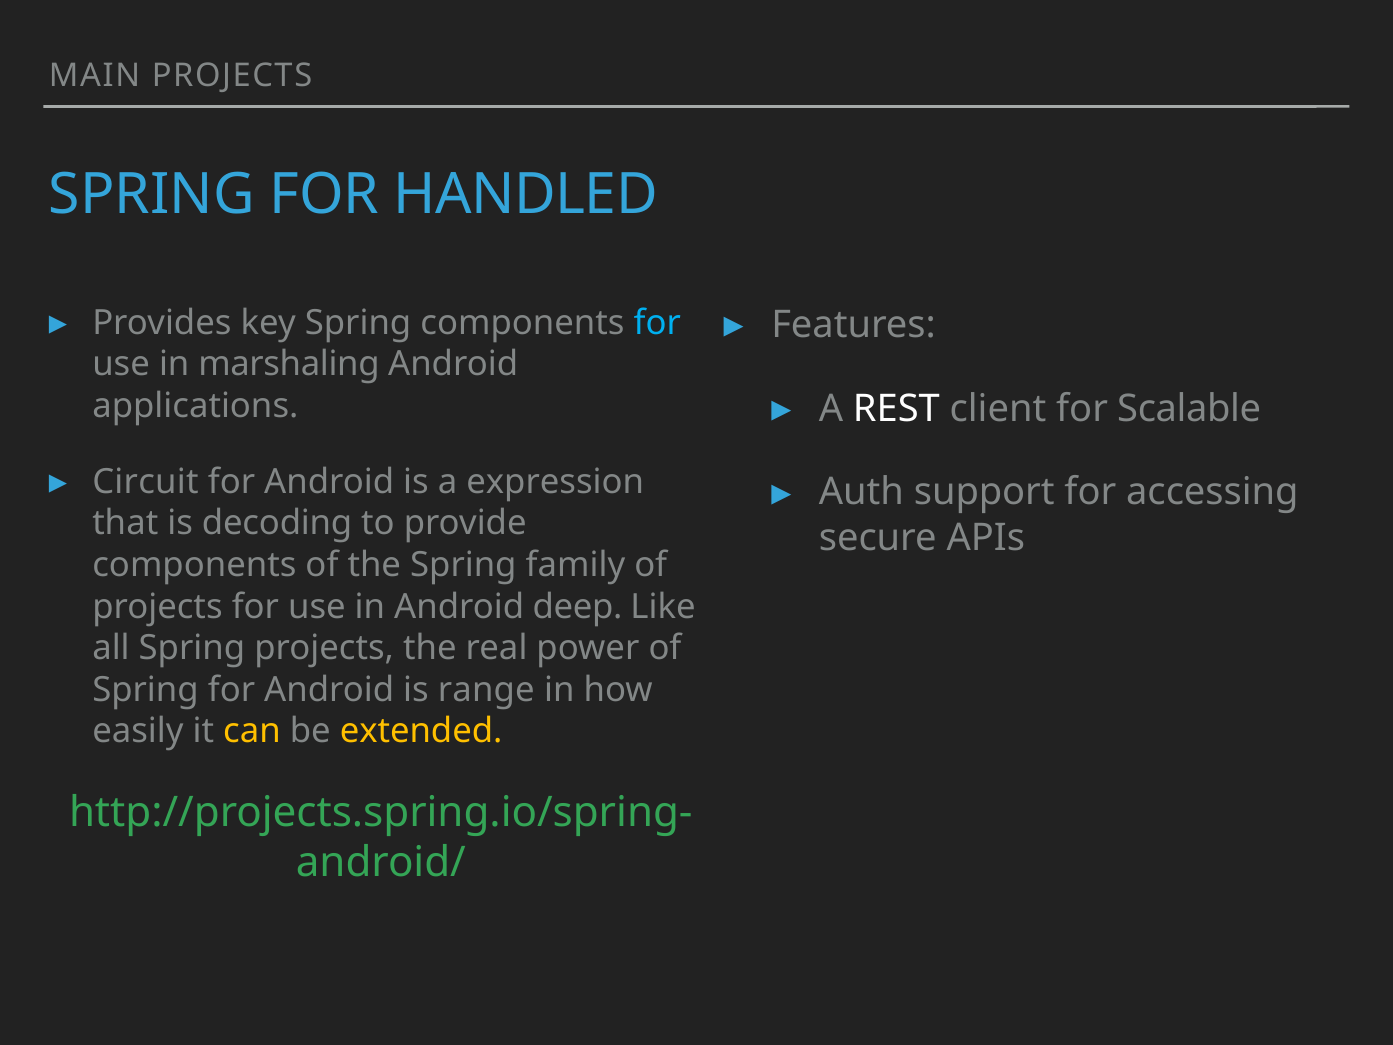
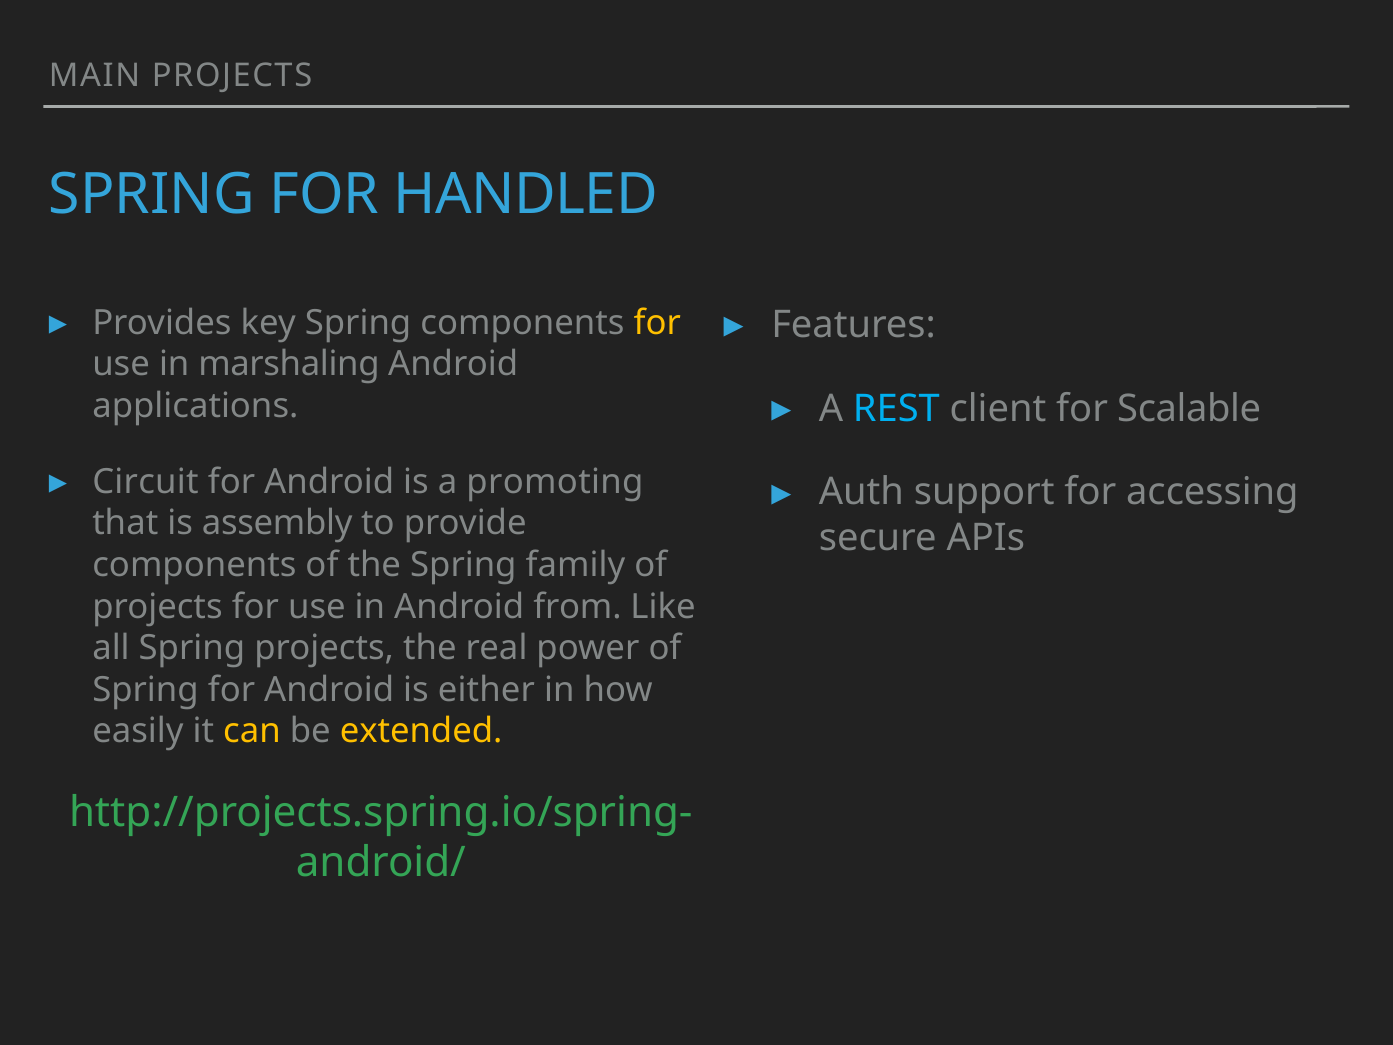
for at (657, 323) colour: light blue -> yellow
REST colour: white -> light blue
expression: expression -> promoting
decoding: decoding -> assembly
deep: deep -> from
range: range -> either
